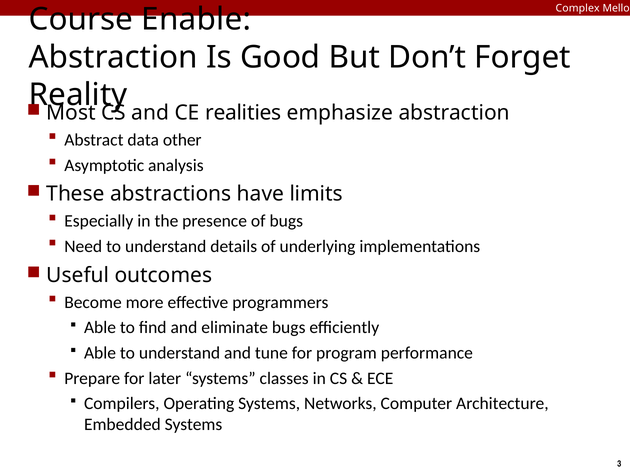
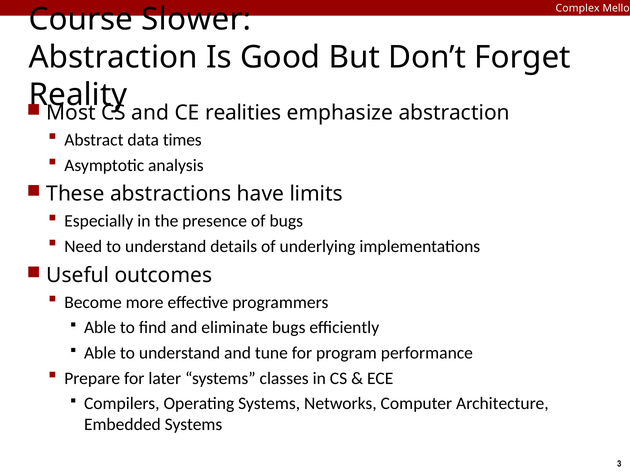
Enable: Enable -> Slower
other: other -> times
